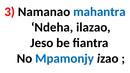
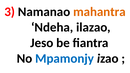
mahantra colour: blue -> orange
